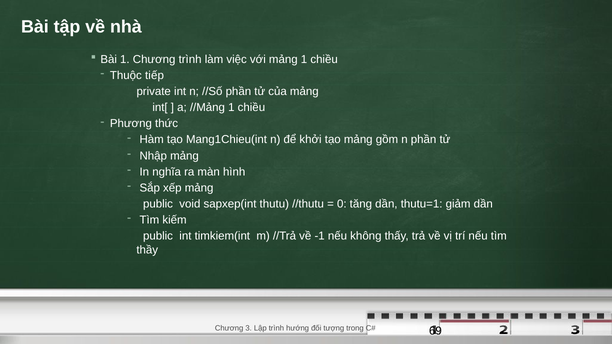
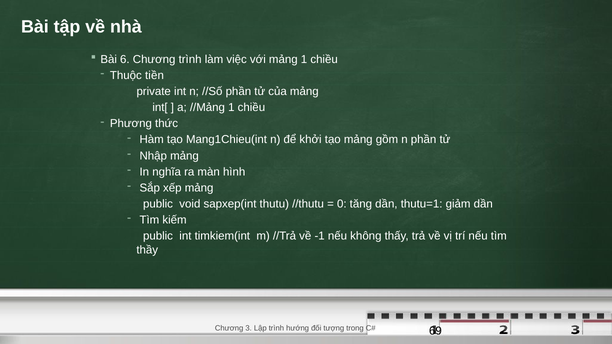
Bài 1: 1 -> 6
tiếp: tiếp -> tiền
